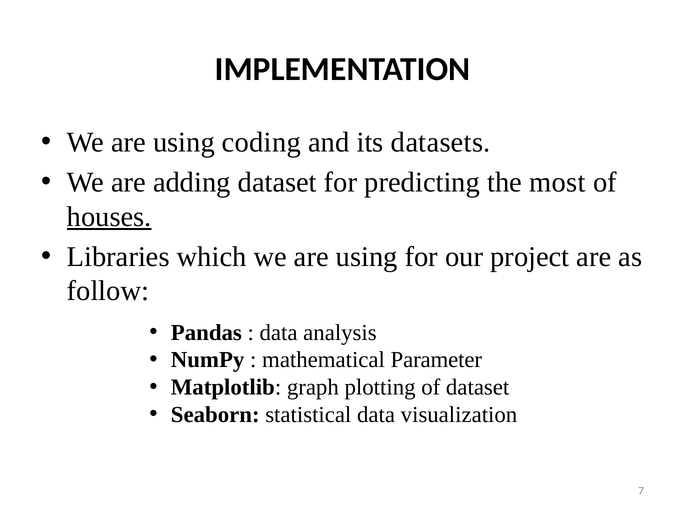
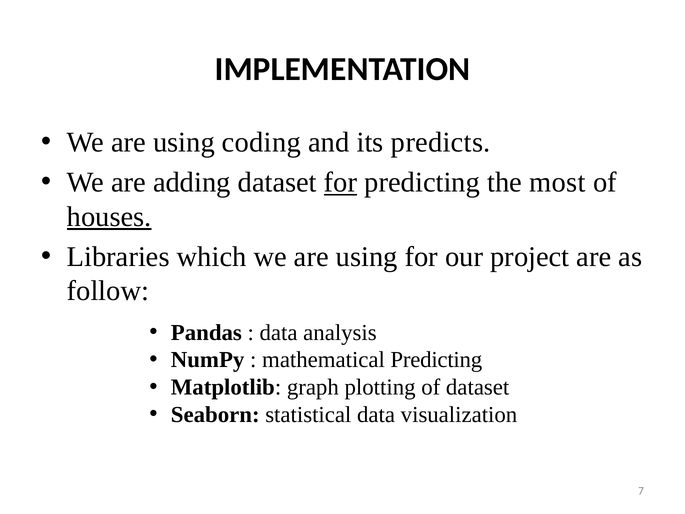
datasets: datasets -> predicts
for at (341, 182) underline: none -> present
mathematical Parameter: Parameter -> Predicting
